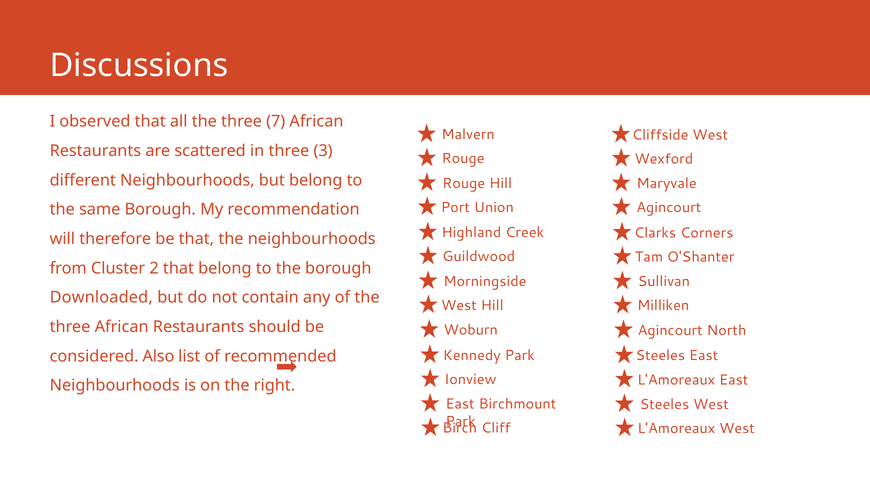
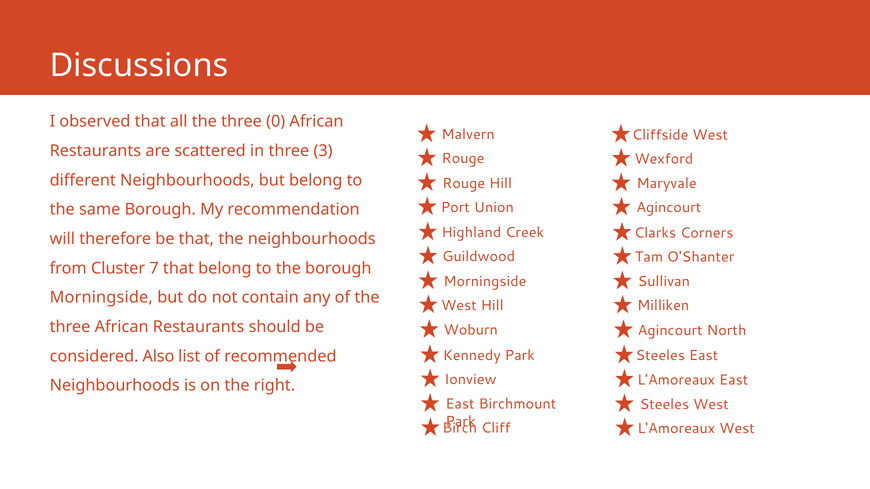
7: 7 -> 0
2: 2 -> 7
Downloaded at (101, 298): Downloaded -> Morningside
